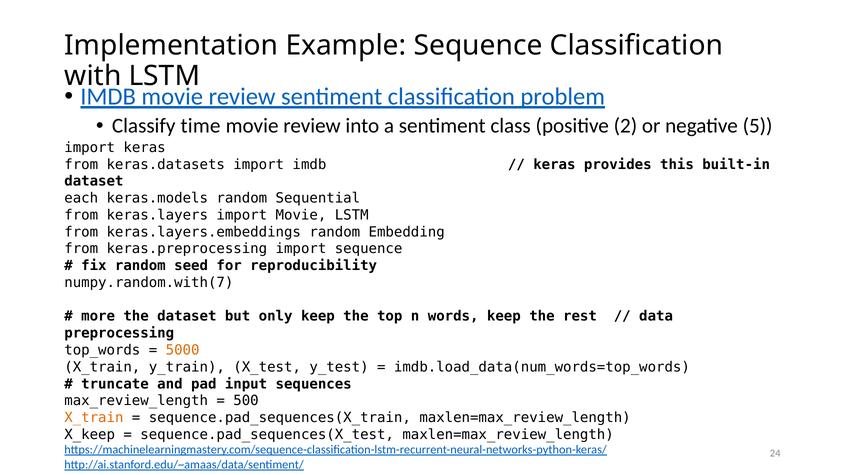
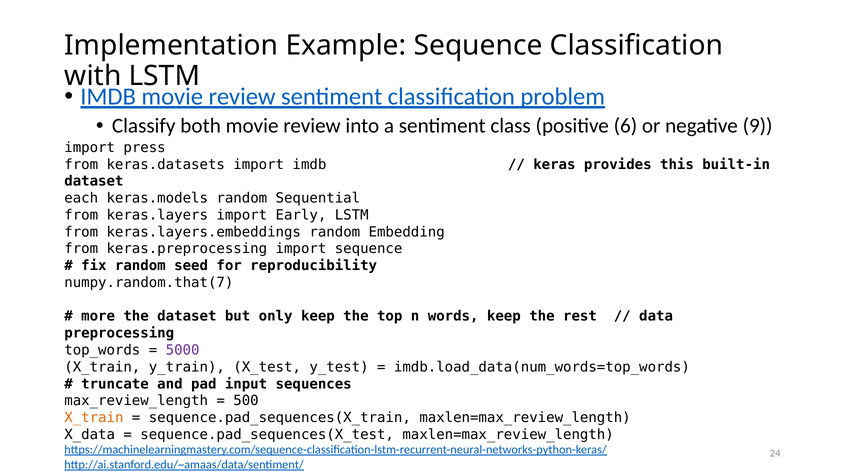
time: time -> both
2: 2 -> 6
5: 5 -> 9
import keras: keras -> press
import Movie: Movie -> Early
numpy.random.with(7: numpy.random.with(7 -> numpy.random.that(7
5000 colour: orange -> purple
X_keep: X_keep -> X_data
